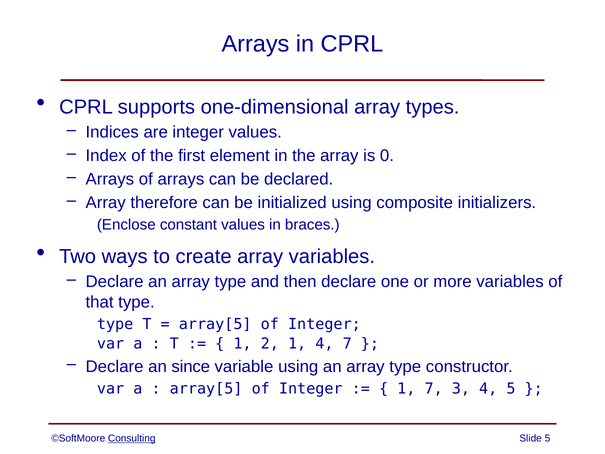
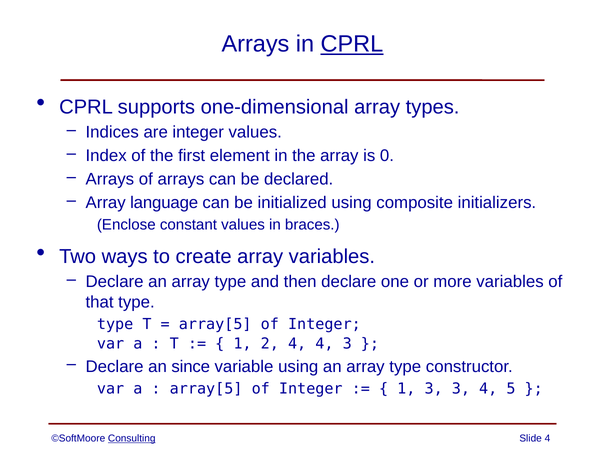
CPRL at (352, 44) underline: none -> present
therefore: therefore -> language
2 1: 1 -> 4
4 7: 7 -> 3
1 7: 7 -> 3
Slide 5: 5 -> 4
